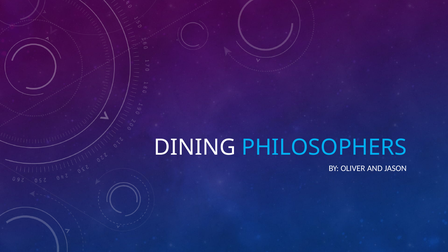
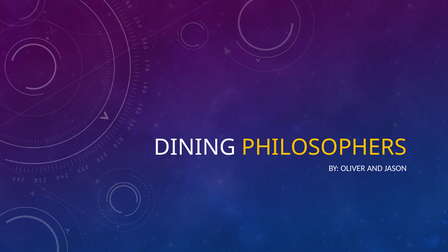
PHILOSOPHERS colour: light blue -> yellow
